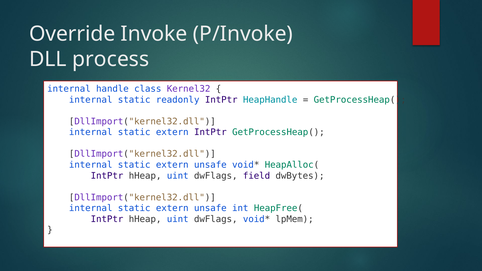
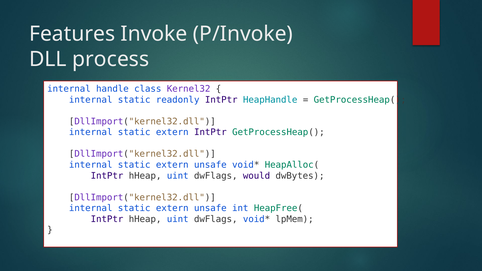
Override: Override -> Features
field: field -> would
